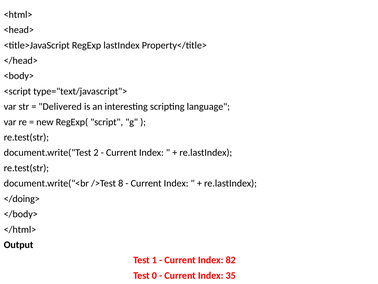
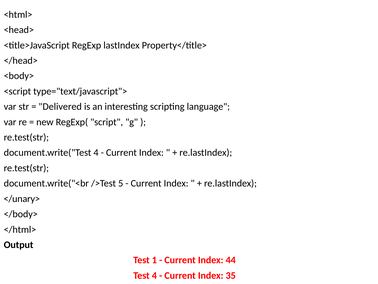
document.write("Test 2: 2 -> 4
8: 8 -> 5
</doing>: </doing> -> </unary>
82: 82 -> 44
Test 0: 0 -> 4
